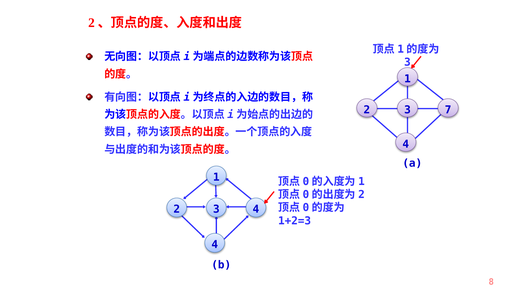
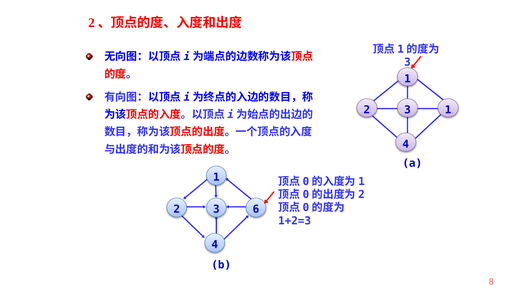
3 7: 7 -> 1
3 4: 4 -> 6
